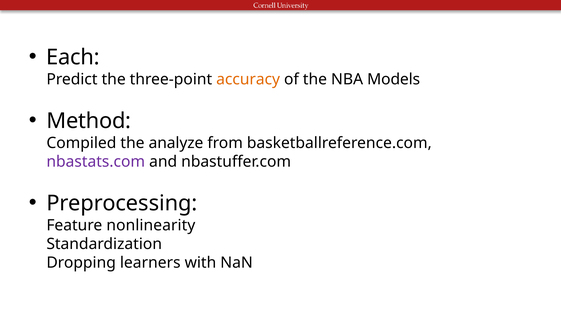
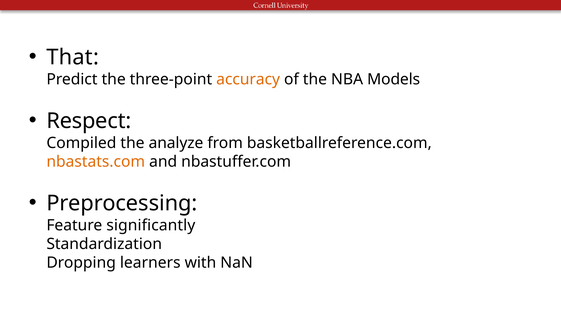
Each: Each -> That
Method: Method -> Respect
nbastats.com colour: purple -> orange
nonlinearity: nonlinearity -> significantly
